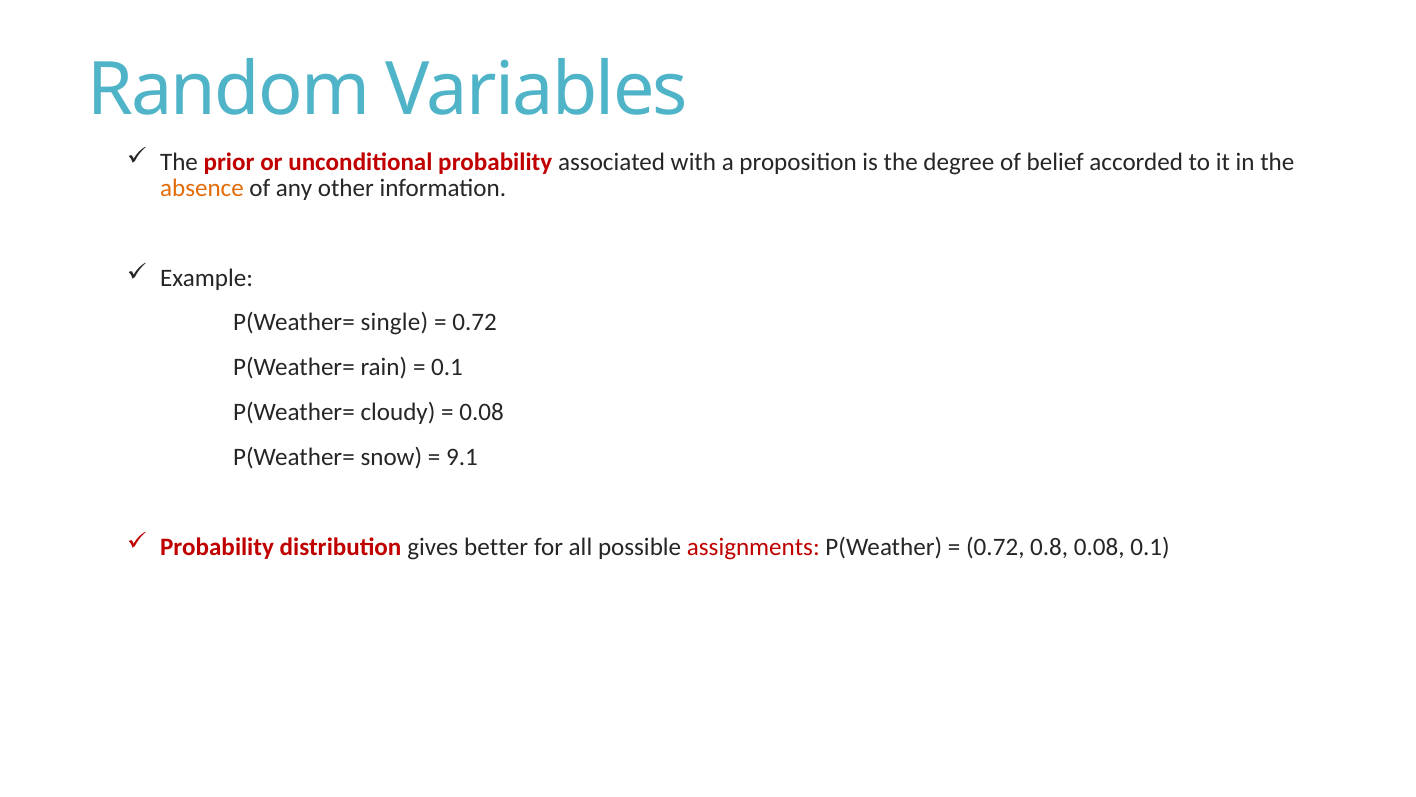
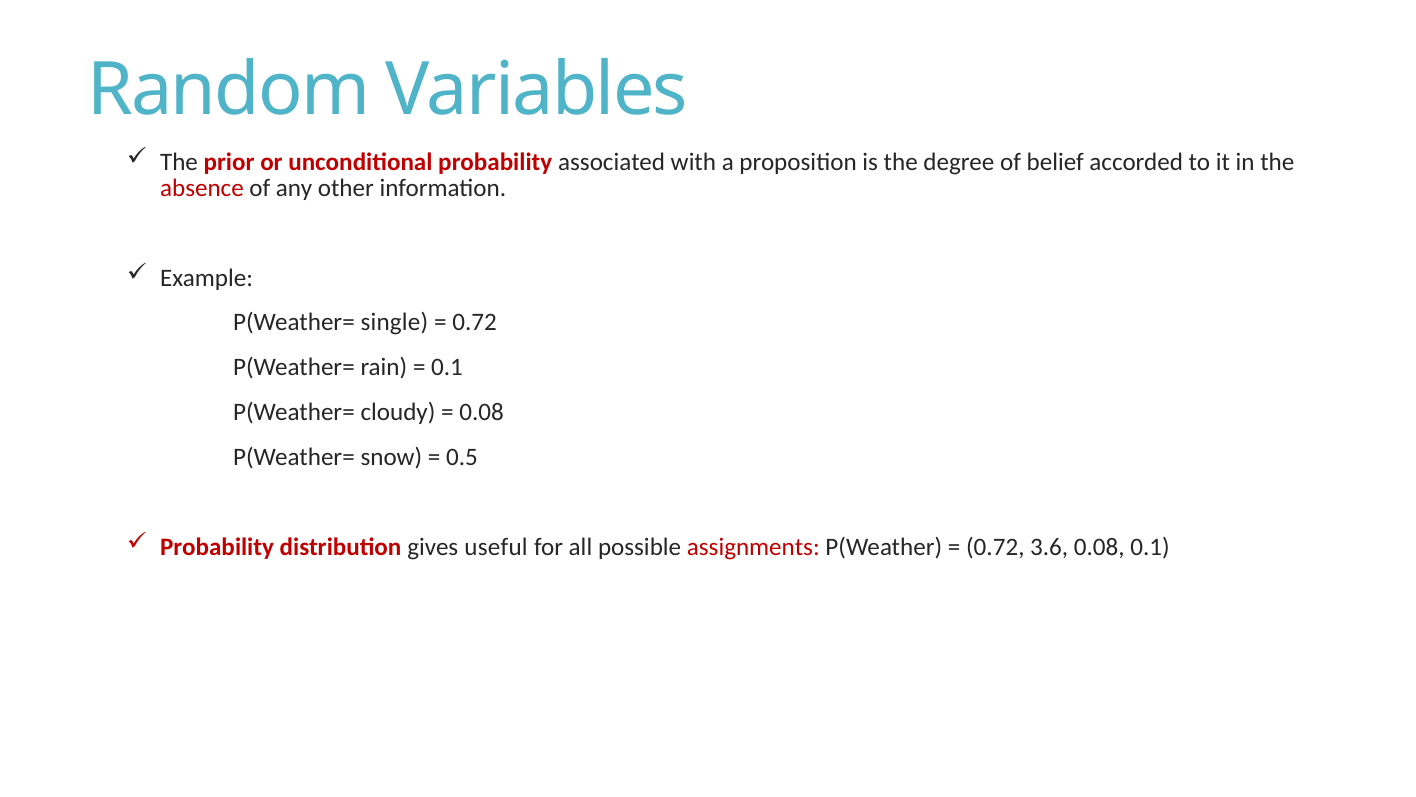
absence colour: orange -> red
9.1: 9.1 -> 0.5
better: better -> useful
0.8: 0.8 -> 3.6
